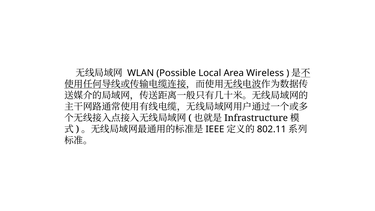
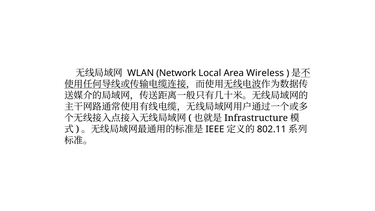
Possible: Possible -> Network
